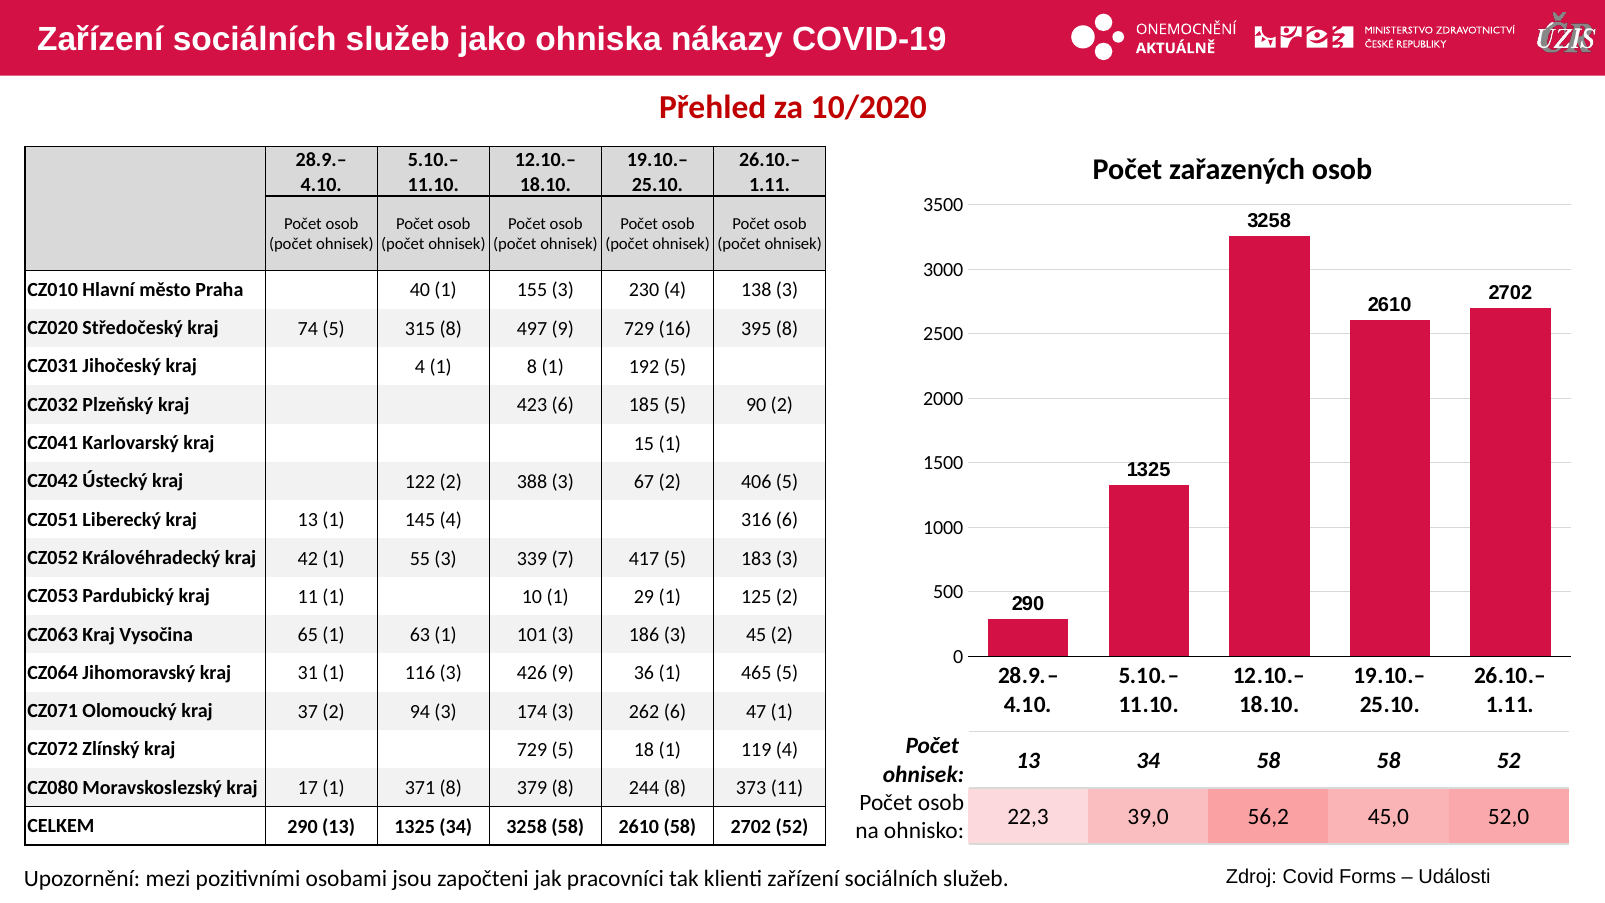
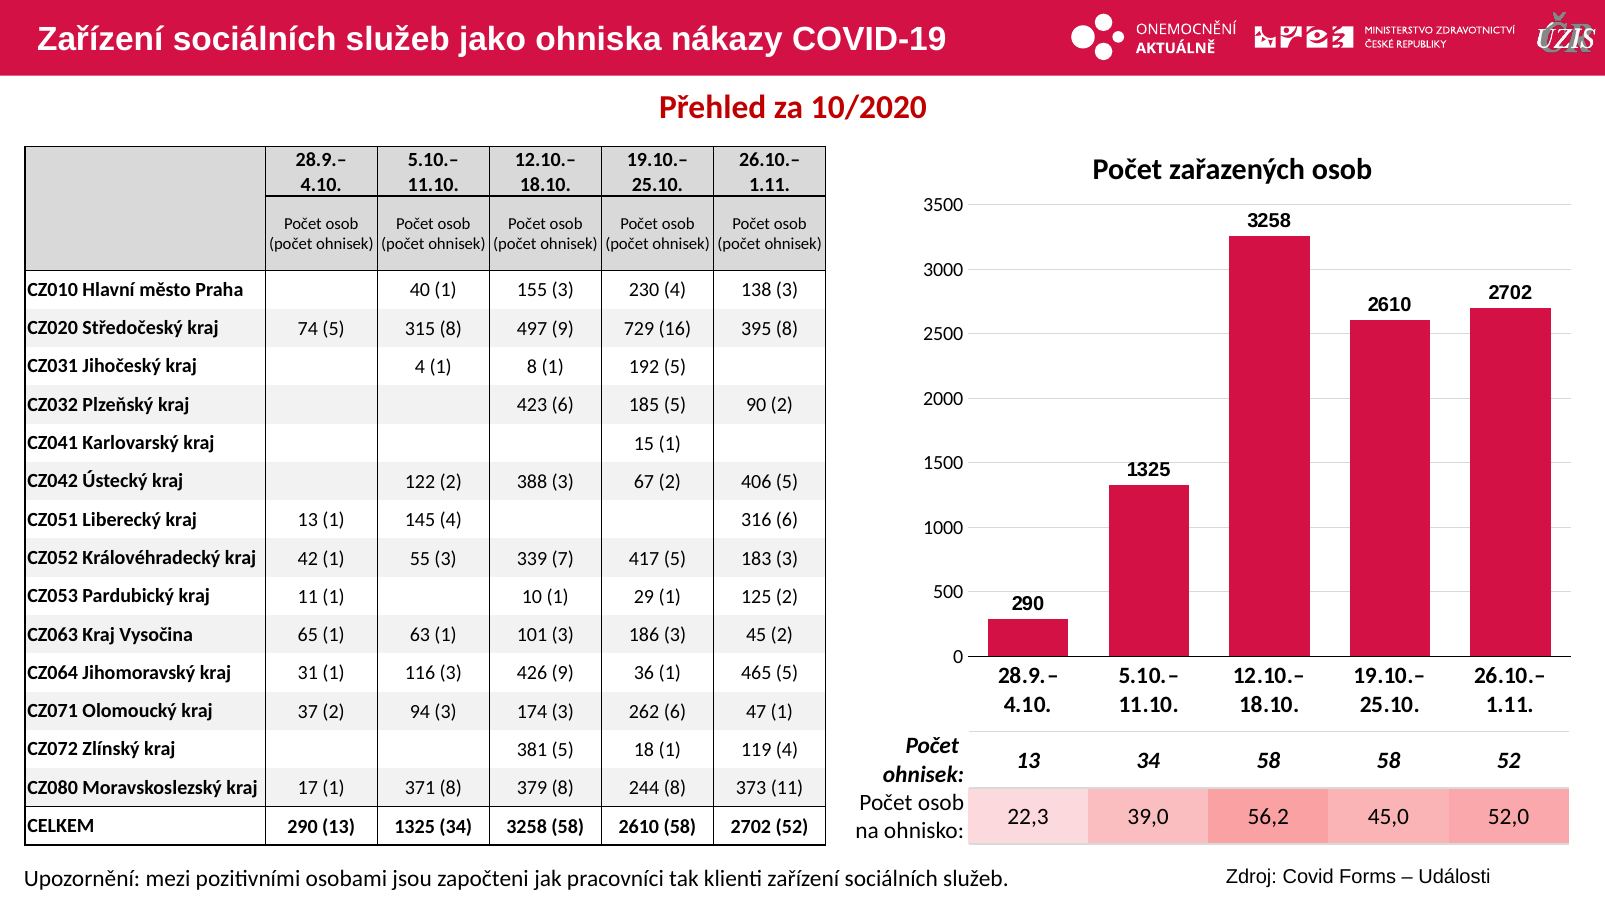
kraj 729: 729 -> 381
